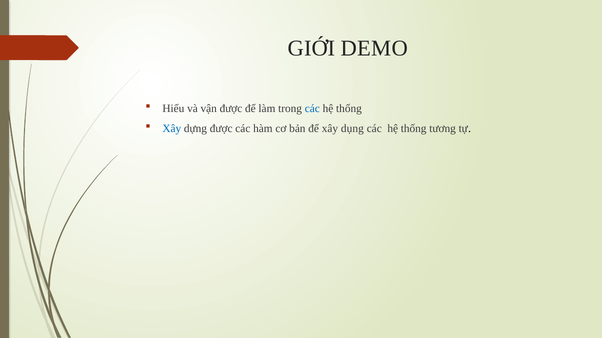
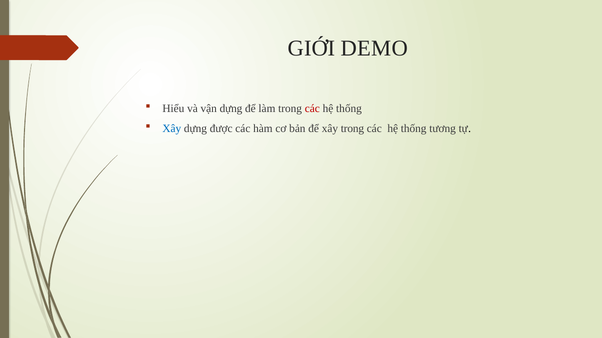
vận được: được -> dựng
các at (312, 109) colour: blue -> red
xây dụng: dụng -> trong
